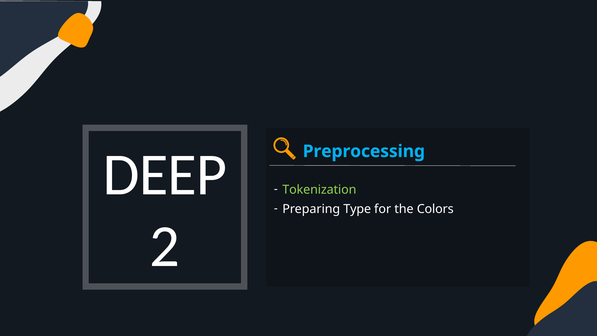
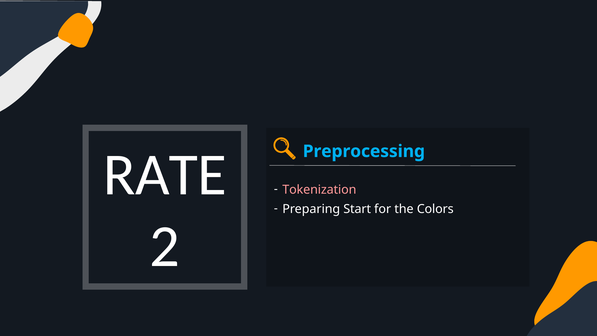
DEEP: DEEP -> RATE
Tokenization colour: light green -> pink
Type: Type -> Start
